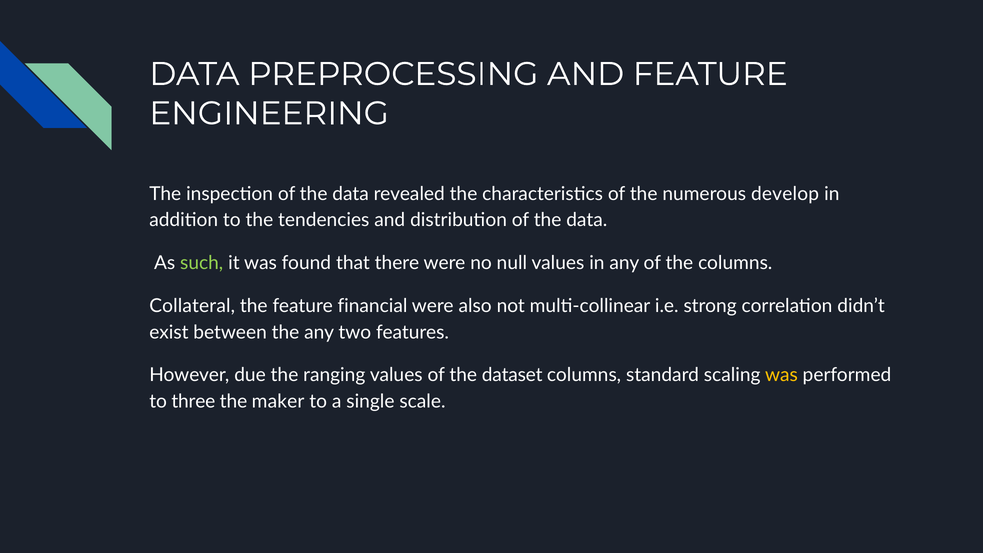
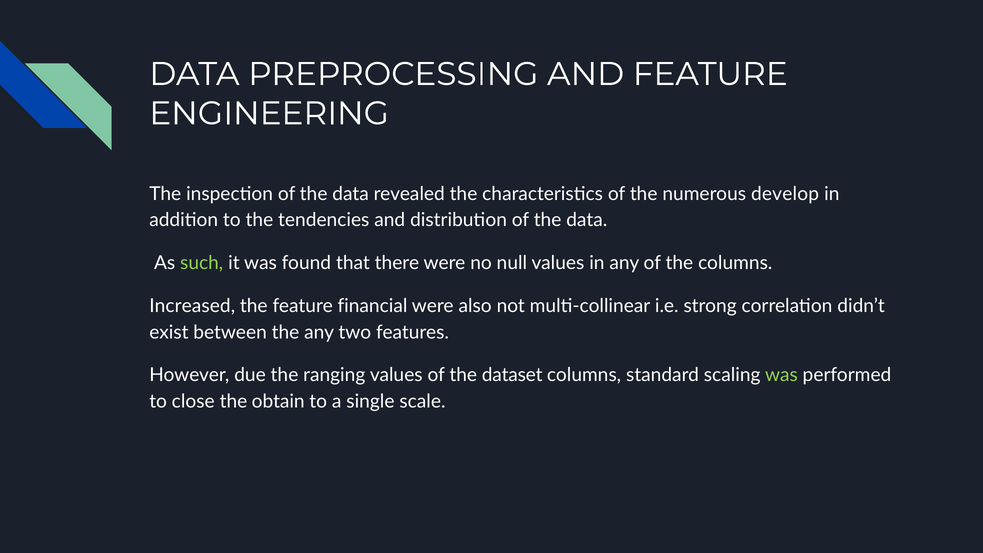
Collateral: Collateral -> Increased
was at (781, 375) colour: yellow -> light green
three: three -> close
maker: maker -> obtain
